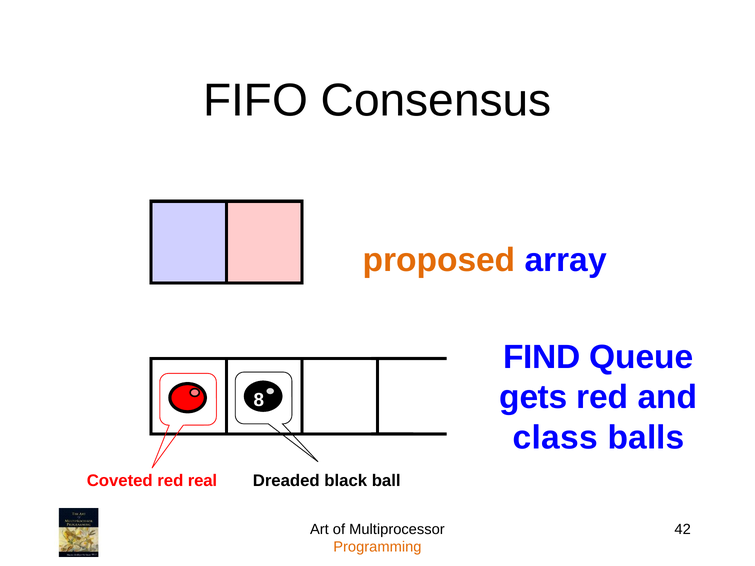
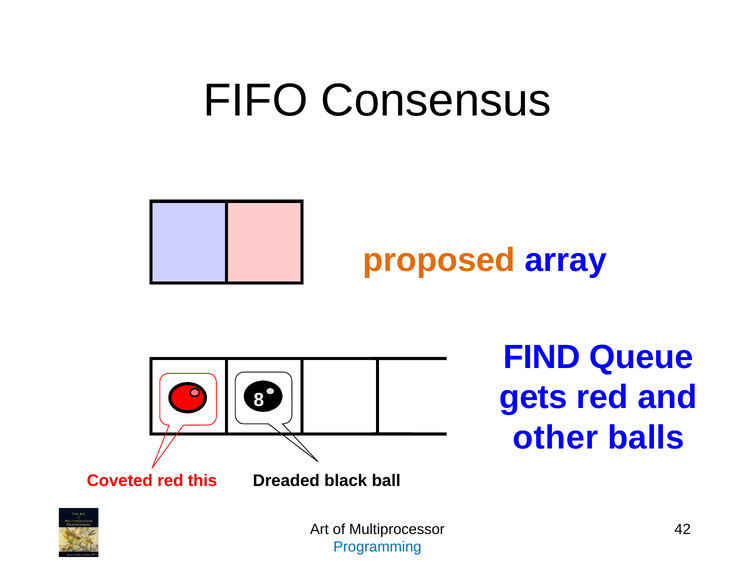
class: class -> other
real: real -> this
Programming colour: orange -> blue
